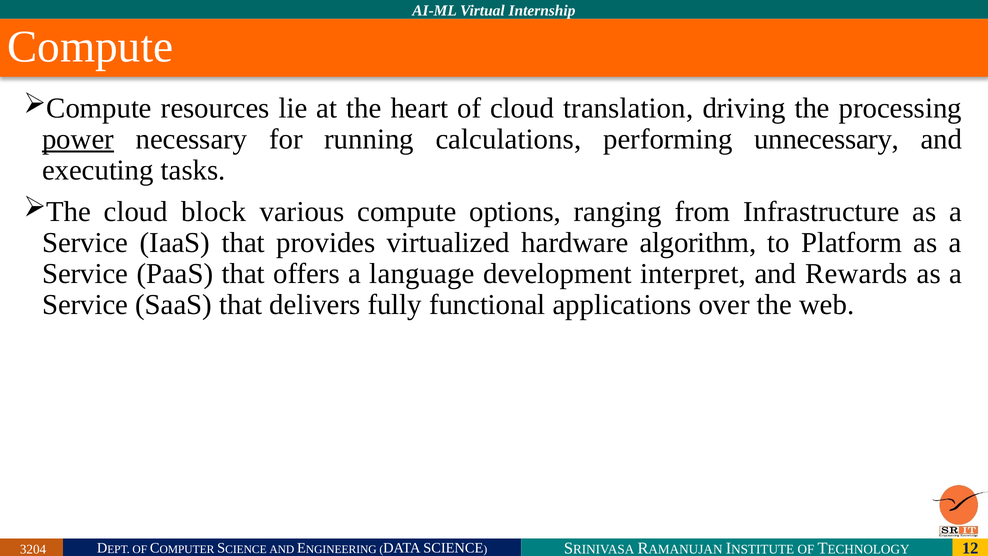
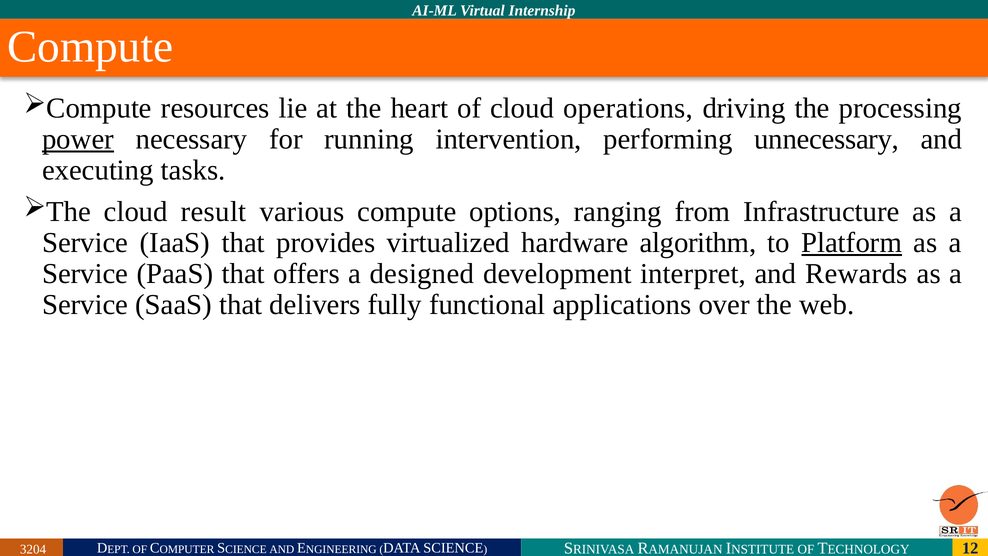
translation: translation -> operations
calculations: calculations -> intervention
block: block -> result
Platform underline: none -> present
language: language -> designed
